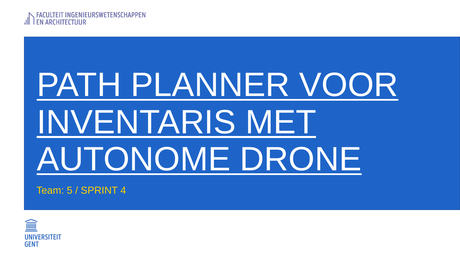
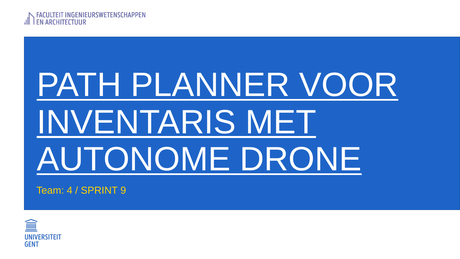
5: 5 -> 4
4: 4 -> 9
